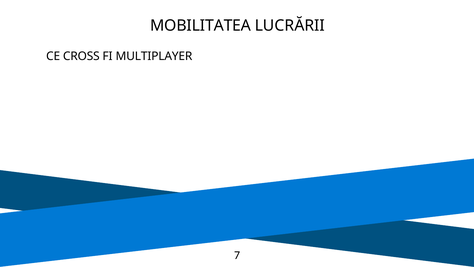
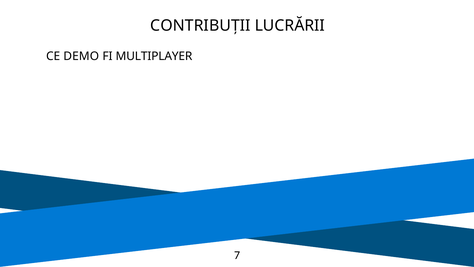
MOBILITATEA: MOBILITATEA -> CONTRIBUȚII
CROSS: CROSS -> DEMO
